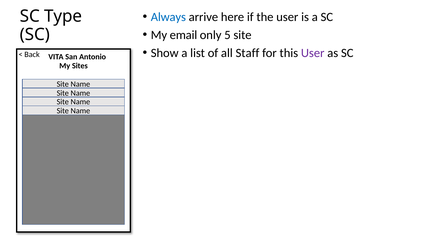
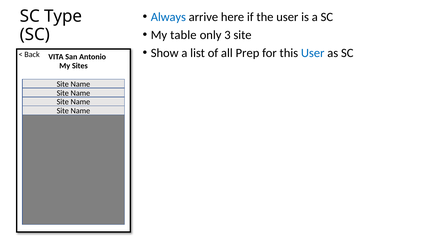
email: email -> table
5: 5 -> 3
Staff: Staff -> Prep
User at (313, 53) colour: purple -> blue
